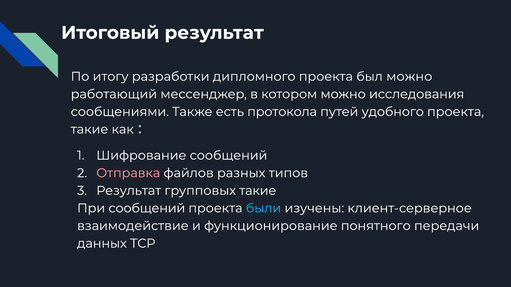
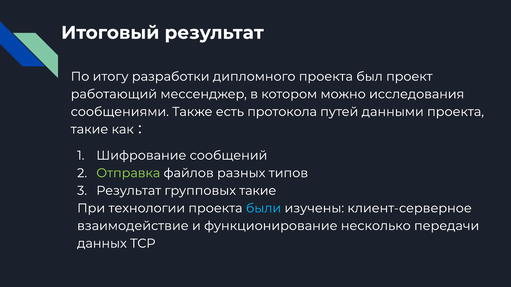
был можно: можно -> проект
удобного: удобного -> данными
Отправка colour: pink -> light green
При сообщений: сообщений -> технологии
понятного: понятного -> несколько
